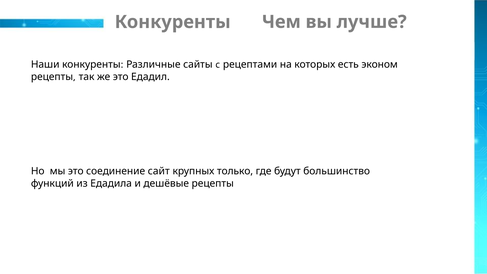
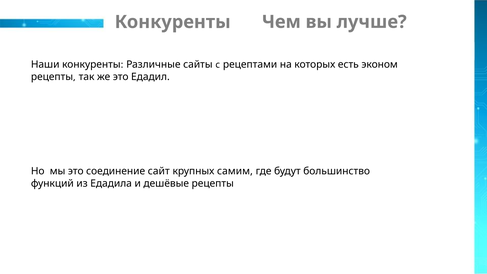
только: только -> самим
